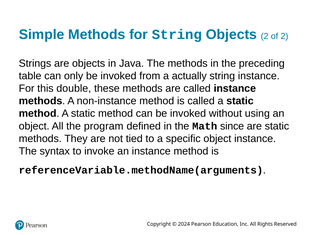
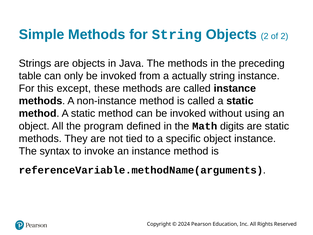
double: double -> except
since: since -> digits
